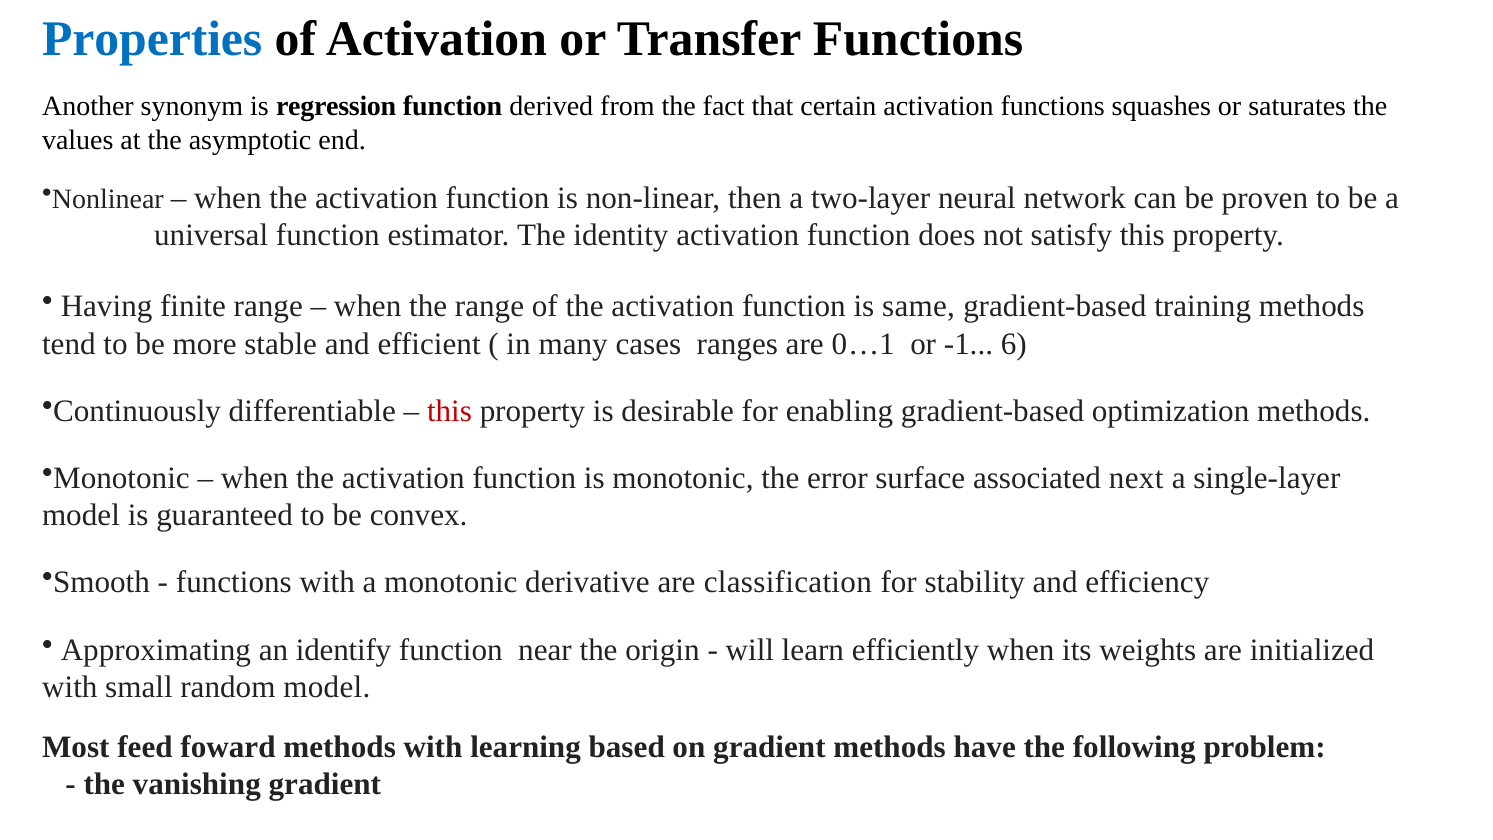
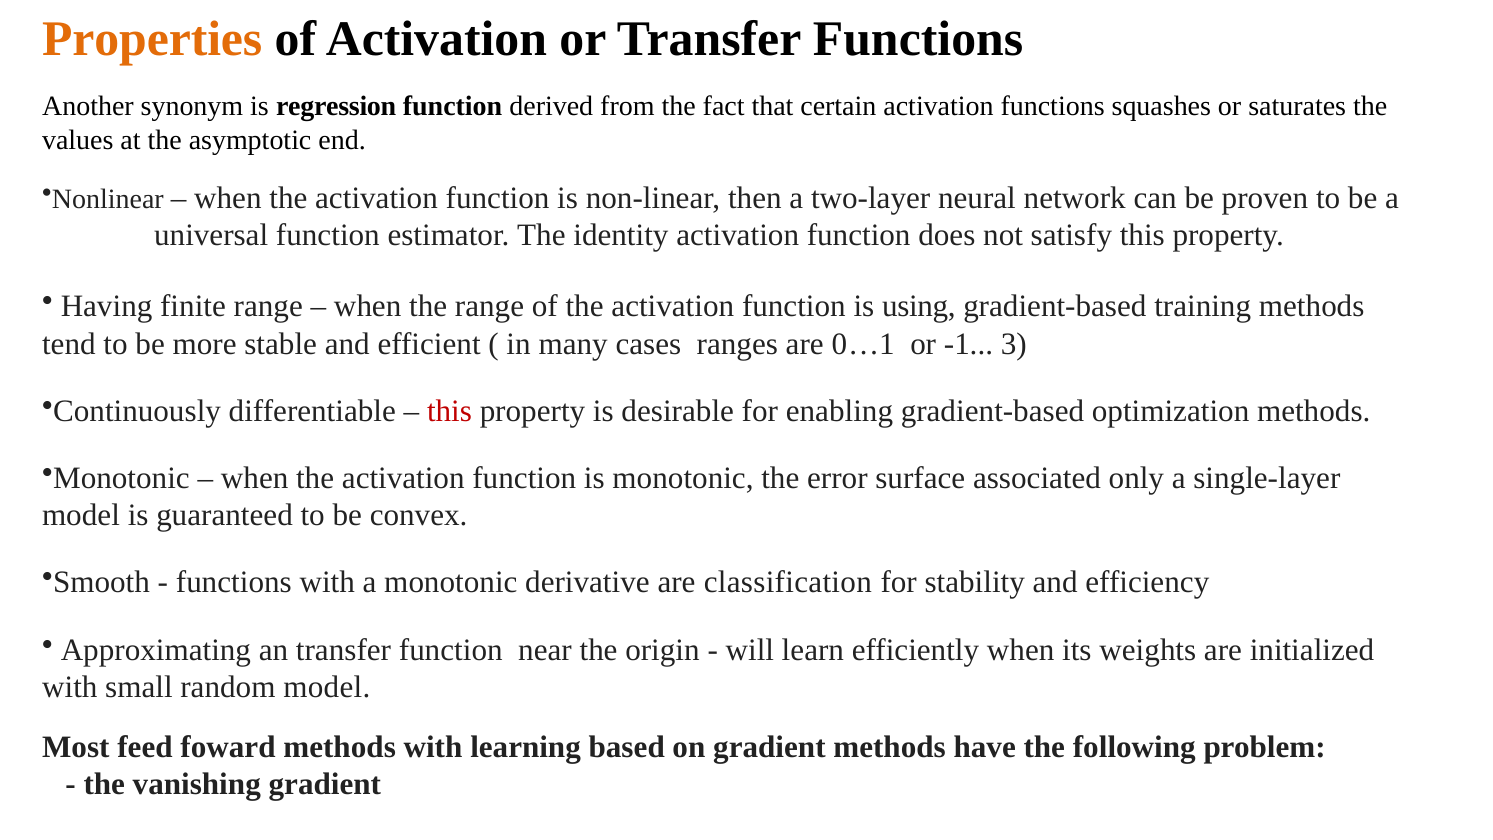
Properties colour: blue -> orange
same: same -> using
6: 6 -> 3
next: next -> only
an identify: identify -> transfer
